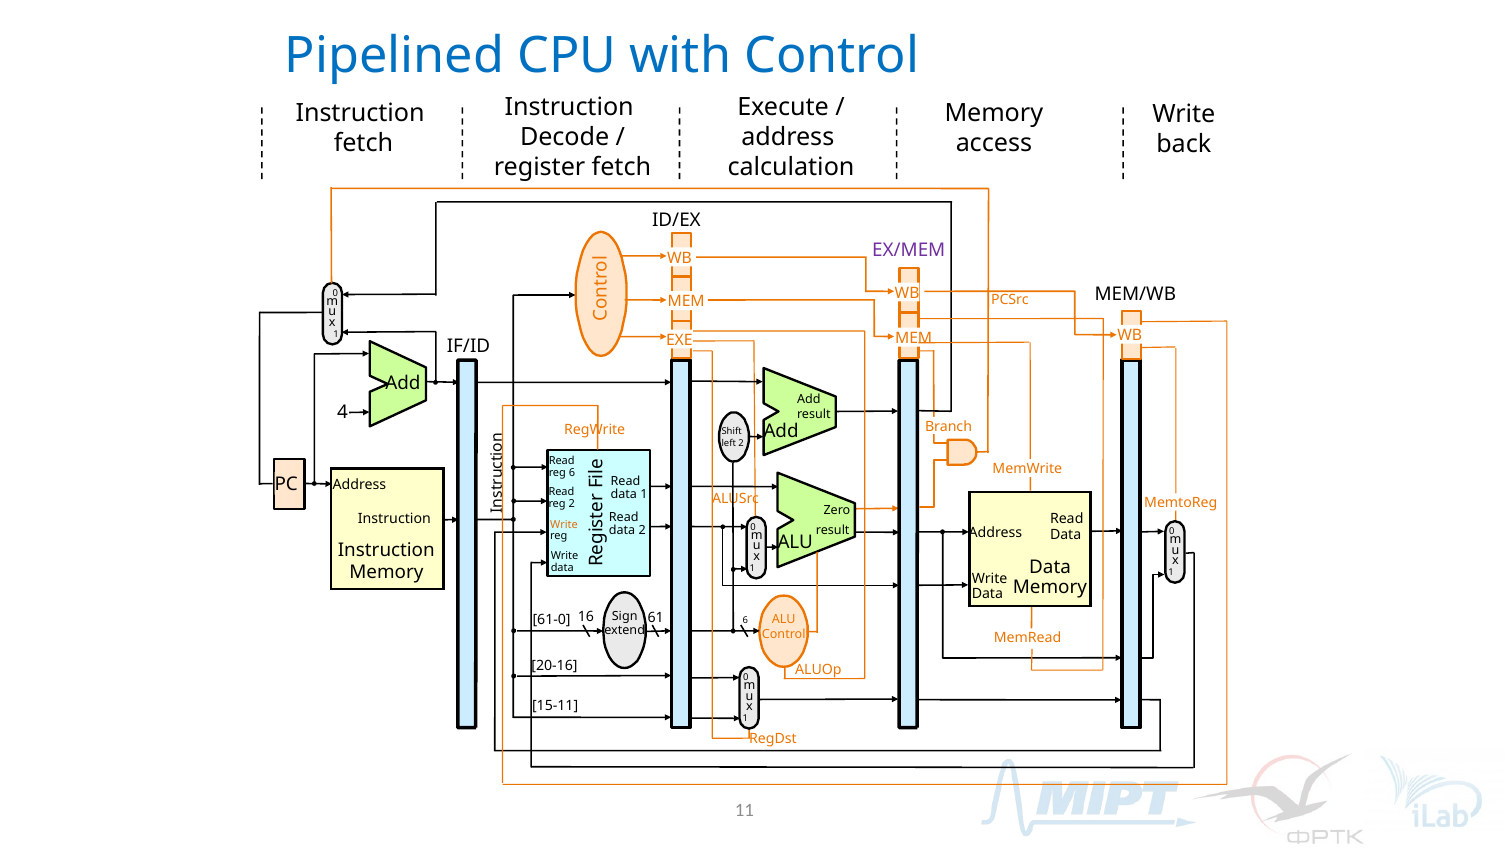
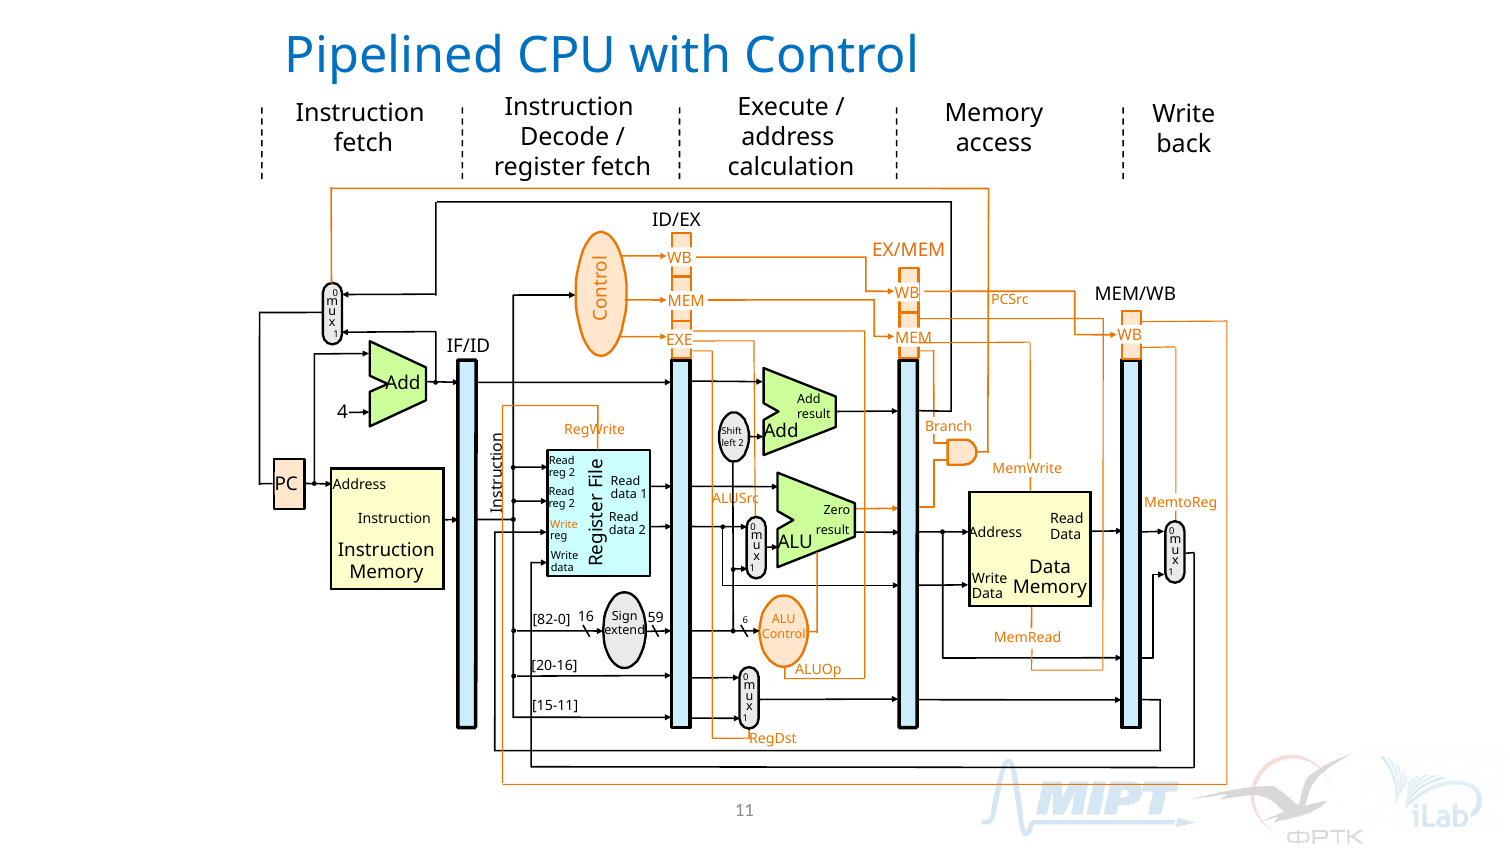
EX/MEM colour: purple -> orange
6 at (572, 473): 6 -> 2
61: 61 -> 59
61-0: 61-0 -> 82-0
